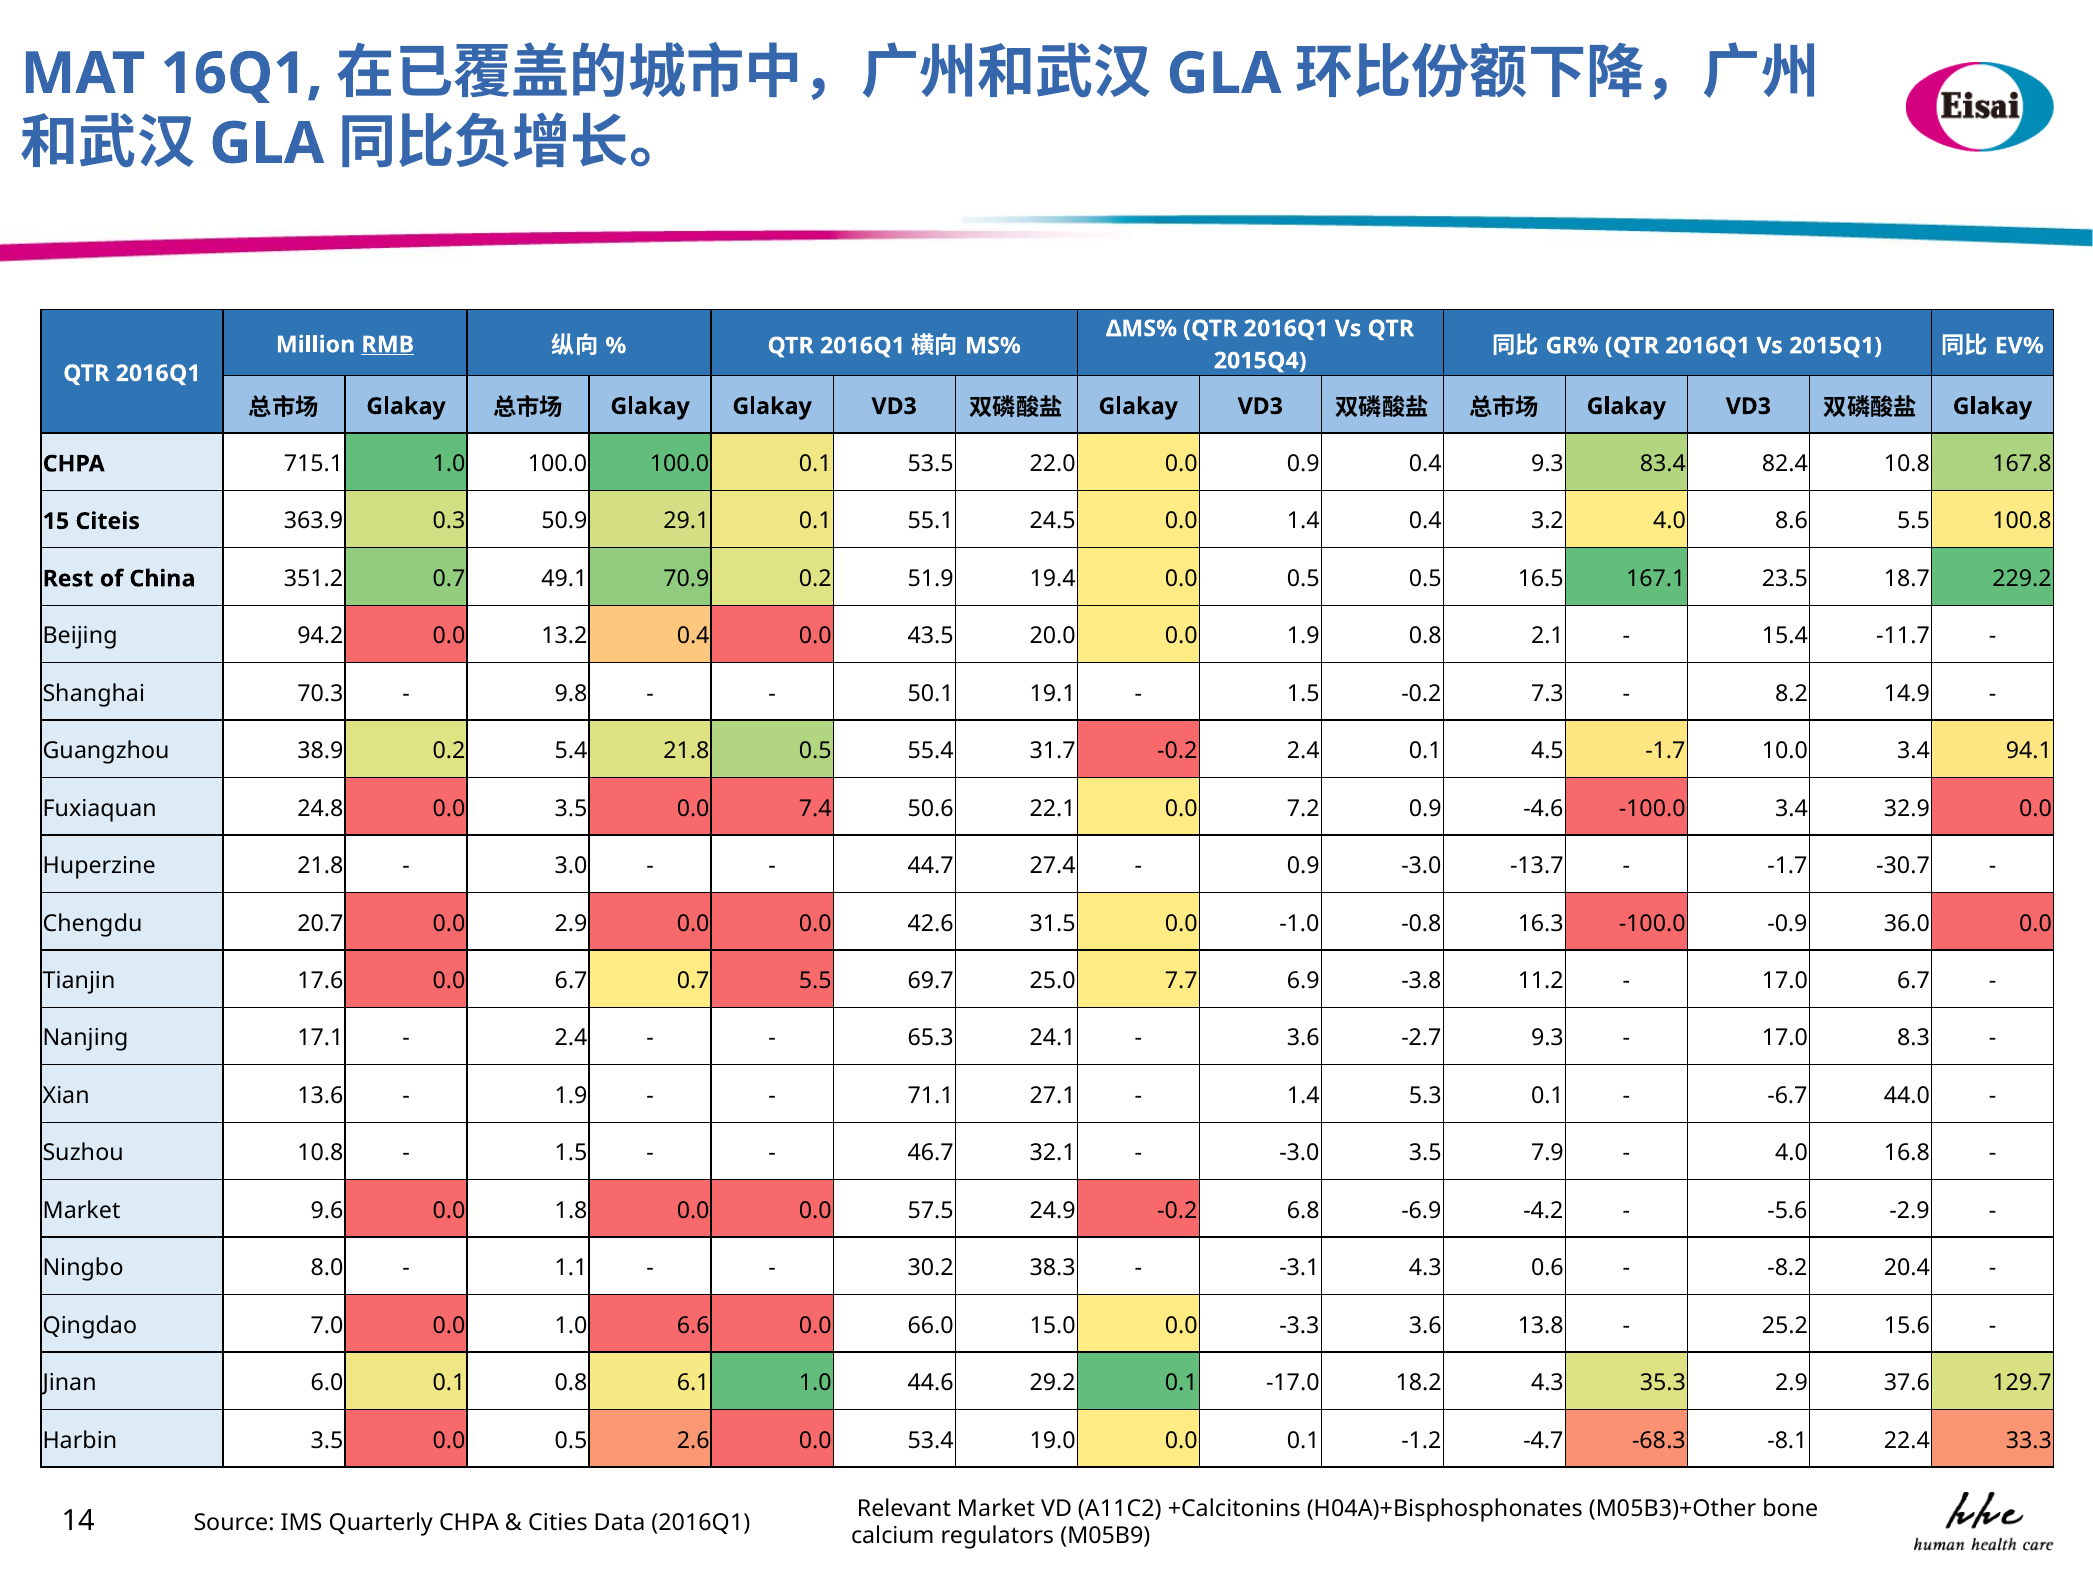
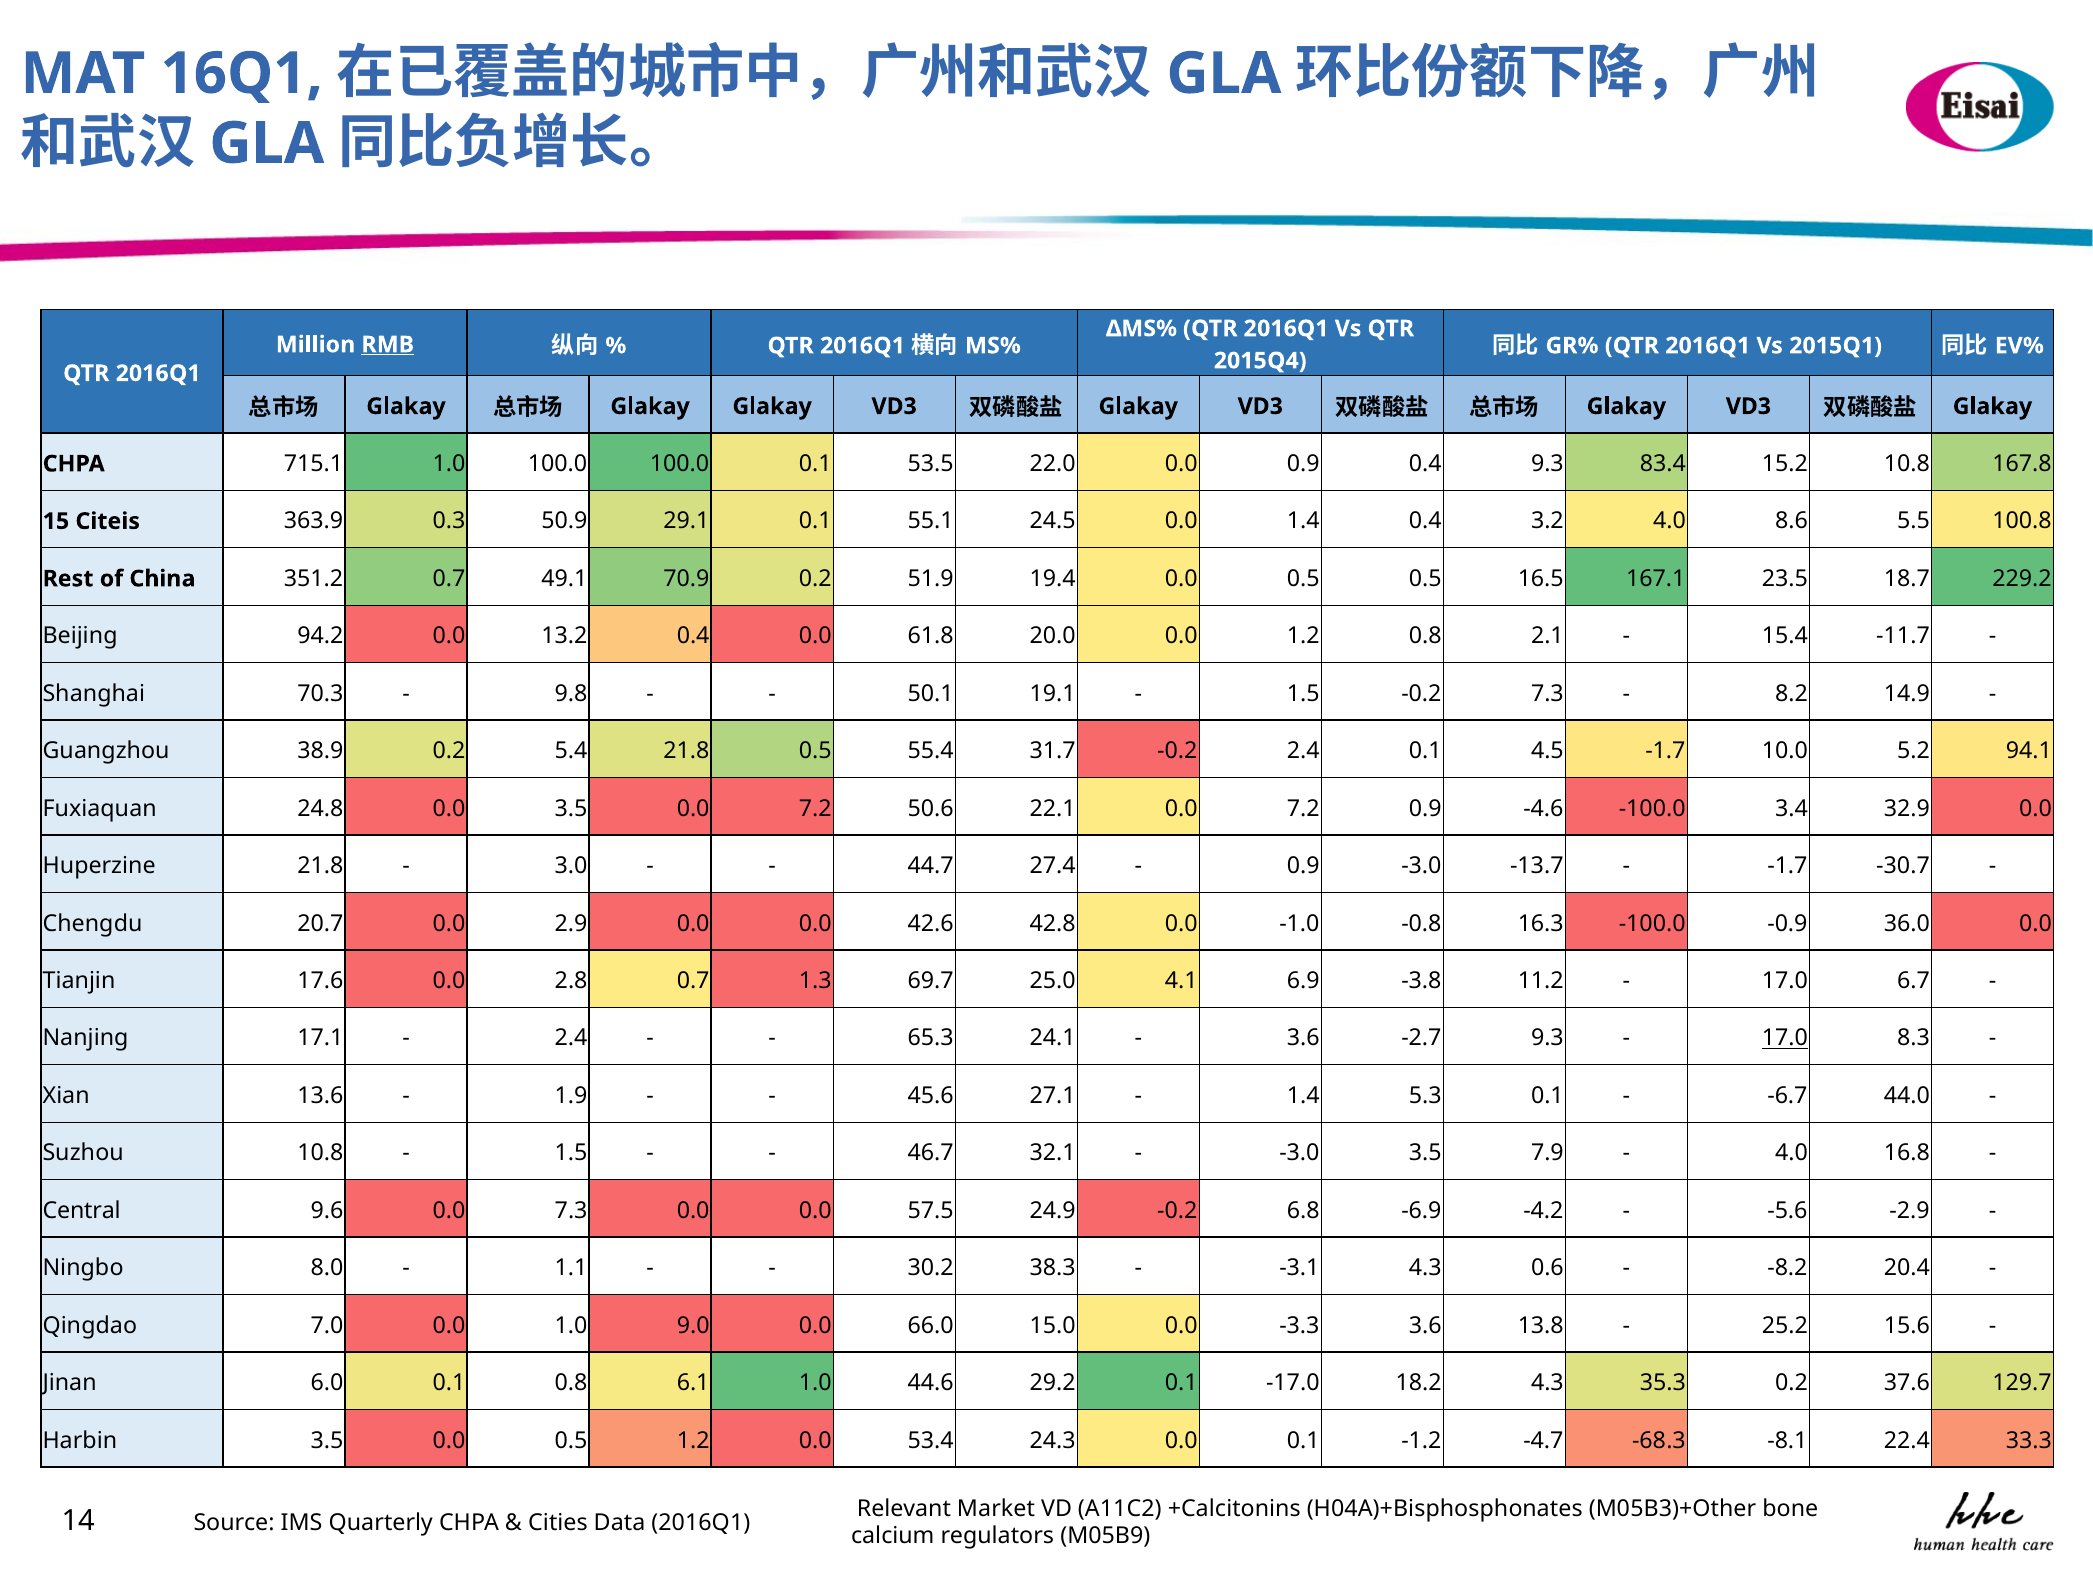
82.4: 82.4 -> 15.2
43.5: 43.5 -> 61.8
0.0 1.9: 1.9 -> 1.2
10.0 3.4: 3.4 -> 5.2
3.5 0.0 7.4: 7.4 -> 7.2
31.5: 31.5 -> 42.8
0.0 6.7: 6.7 -> 2.8
0.7 5.5: 5.5 -> 1.3
7.7: 7.7 -> 4.1
17.0 at (1785, 1038) underline: none -> present
71.1: 71.1 -> 45.6
Market at (82, 1210): Market -> Central
0.0 1.8: 1.8 -> 7.3
6.6: 6.6 -> 9.0
35.3 2.9: 2.9 -> 0.2
0.5 2.6: 2.6 -> 1.2
19.0: 19.0 -> 24.3
